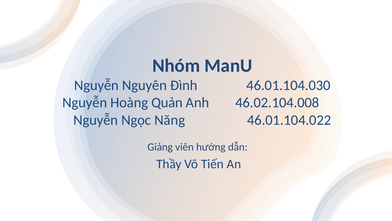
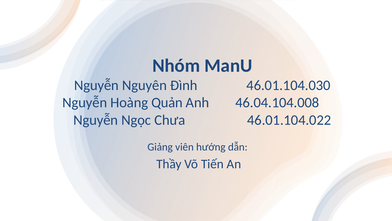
46.02.104.008: 46.02.104.008 -> 46.04.104.008
Năng: Năng -> Chưa
